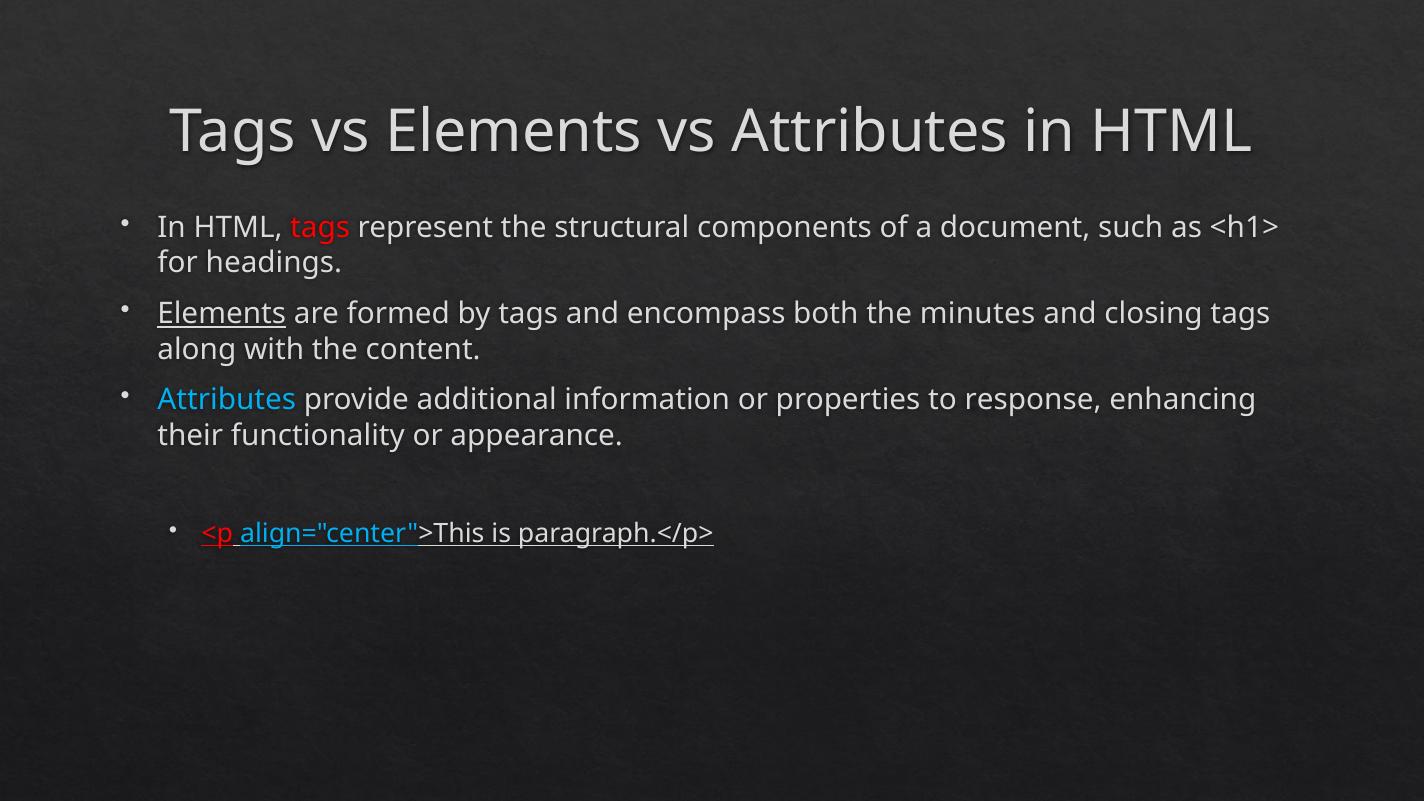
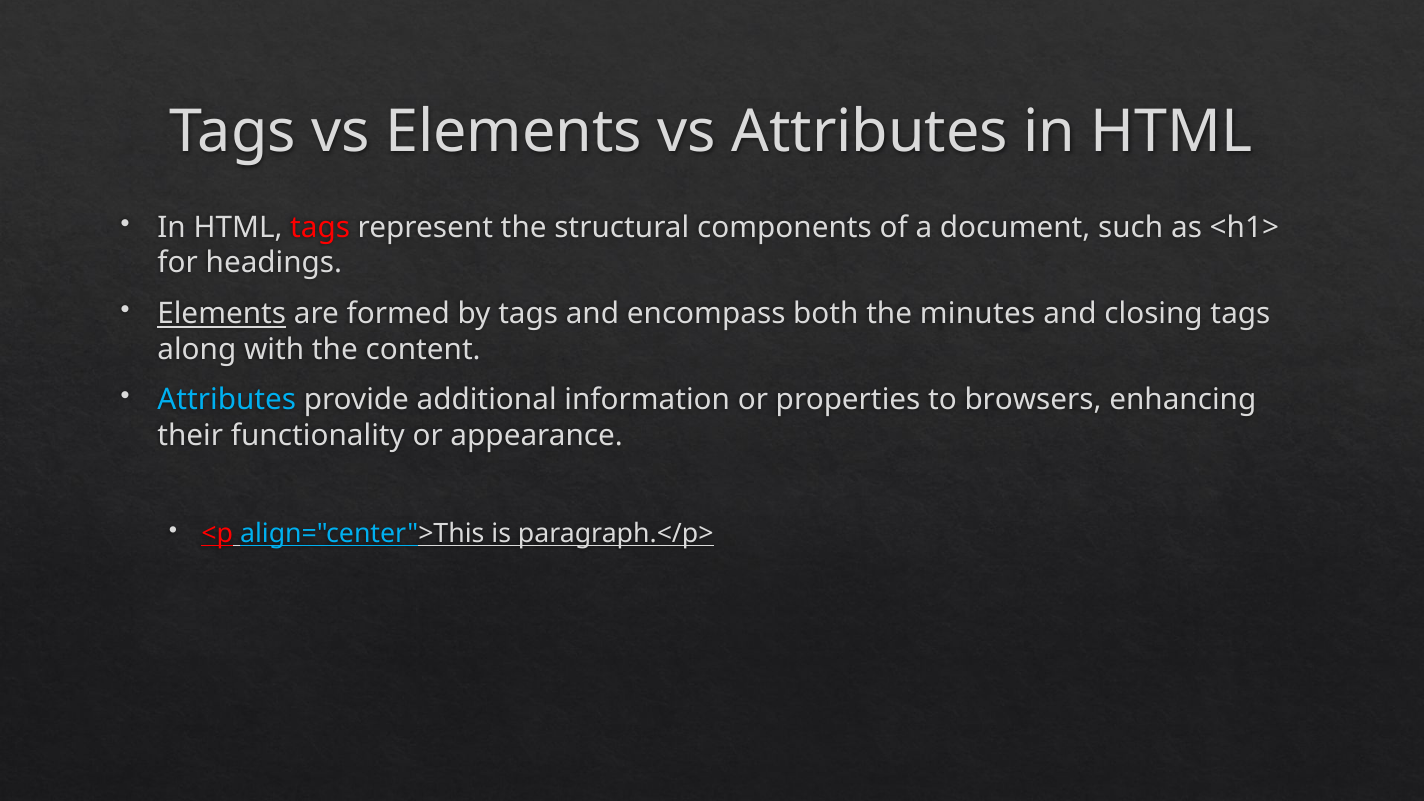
response: response -> browsers
